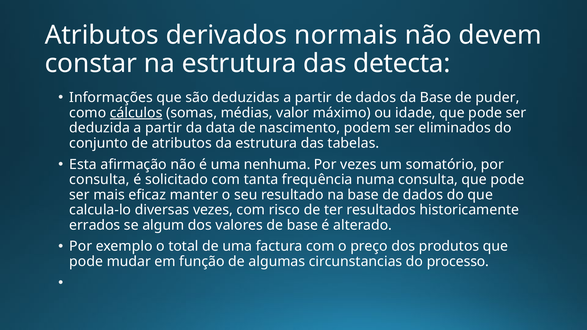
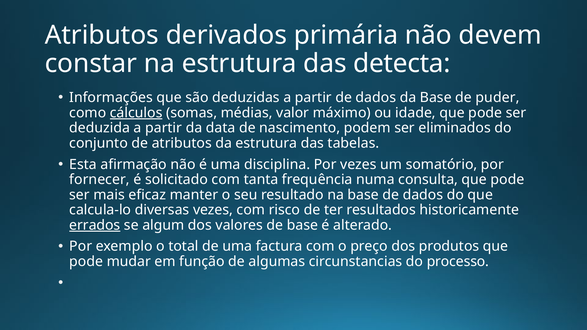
normais: normais -> primária
nenhuma: nenhuma -> disciplina
consulta at (99, 180): consulta -> fornecer
errados underline: none -> present
